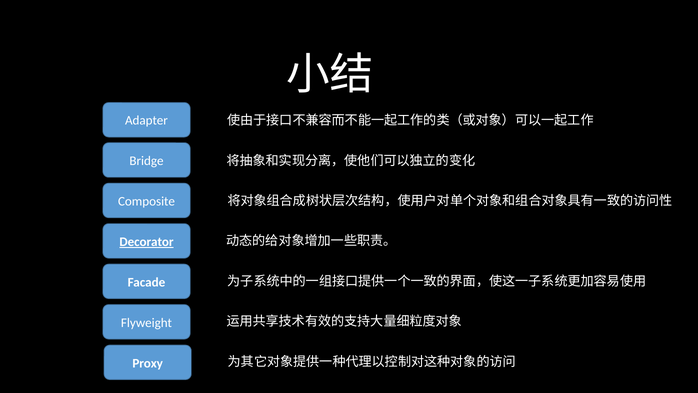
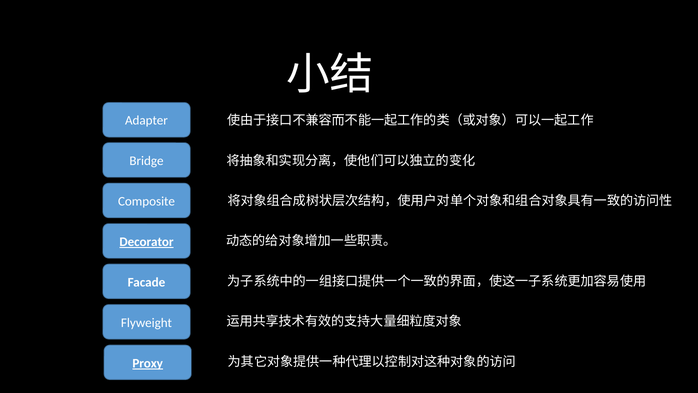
Proxy underline: none -> present
